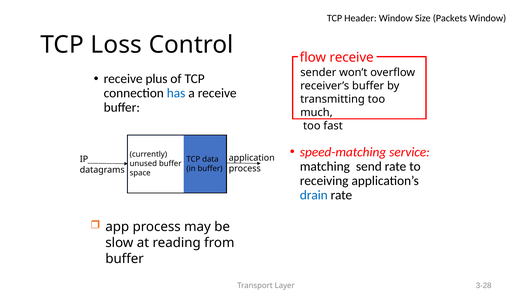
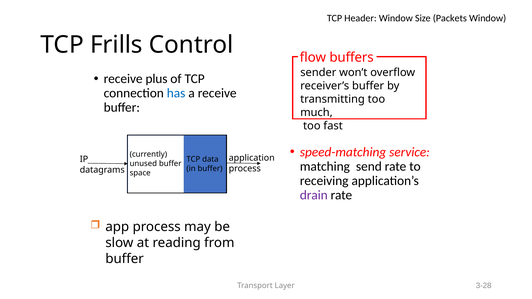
Loss: Loss -> Frills
flow receive: receive -> buffers
drain colour: blue -> purple
